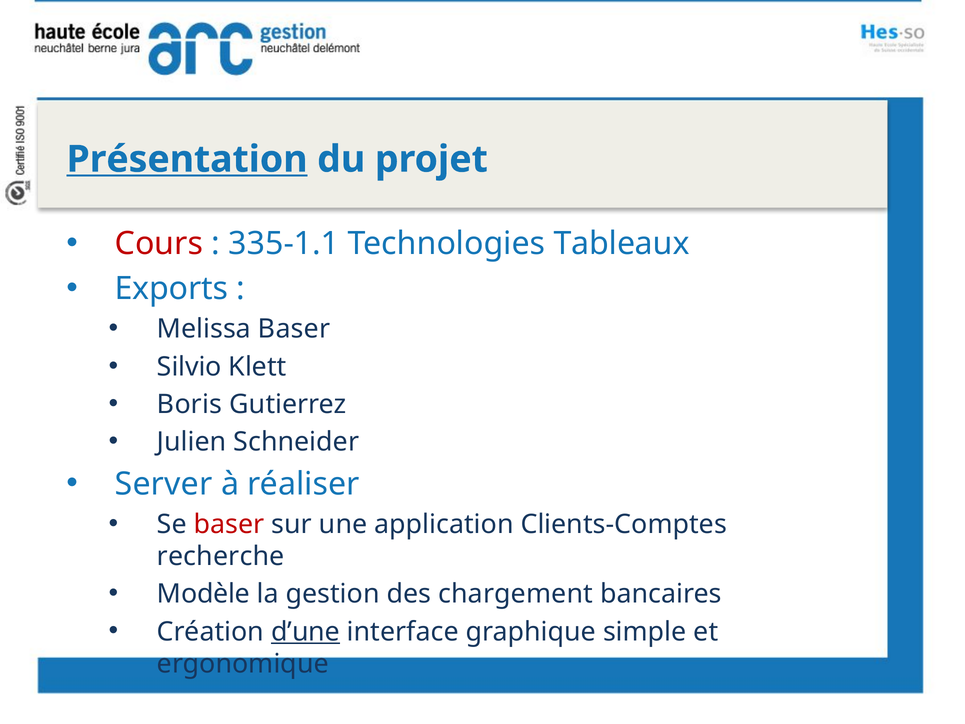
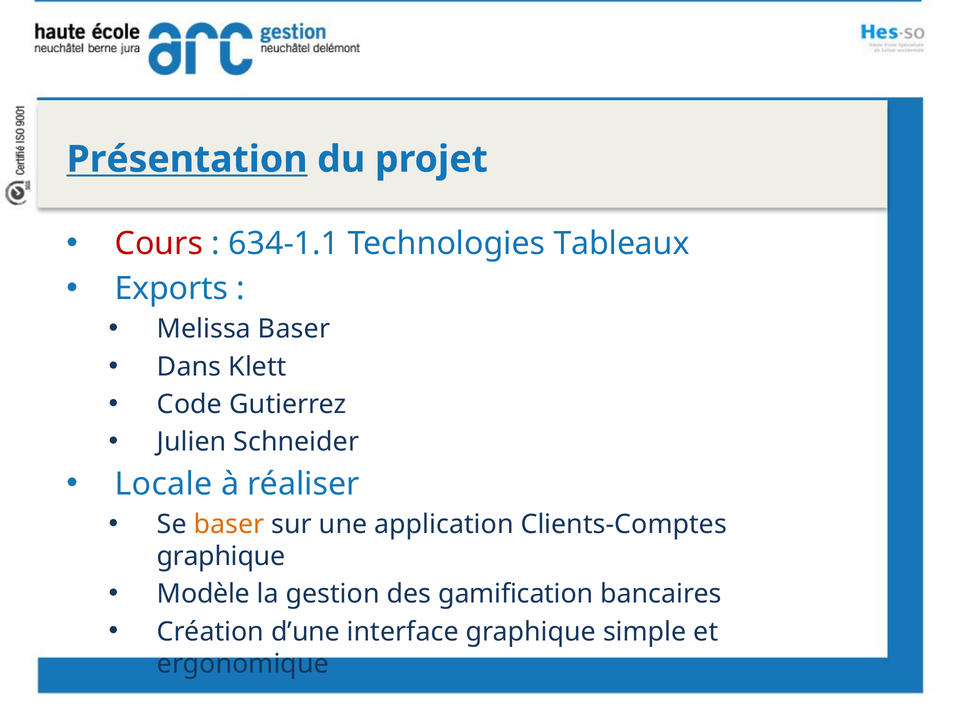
335-1.1: 335-1.1 -> 634-1.1
Silvio: Silvio -> Dans
Boris: Boris -> Code
Server: Server -> Locale
baser at (229, 524) colour: red -> orange
recherche at (221, 556): recherche -> graphique
chargement: chargement -> gamification
d’une underline: present -> none
